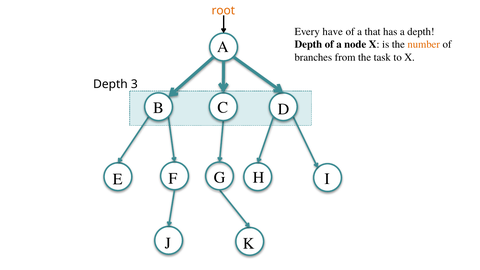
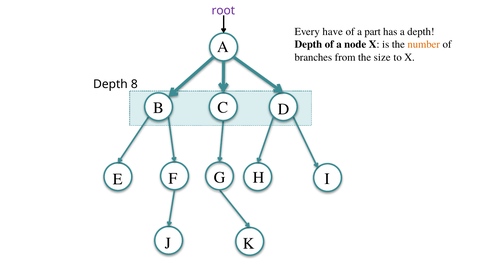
root colour: orange -> purple
that: that -> part
task: task -> size
3: 3 -> 8
